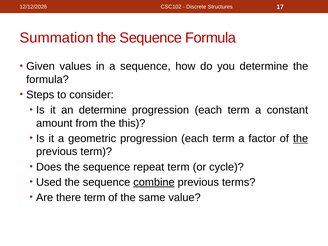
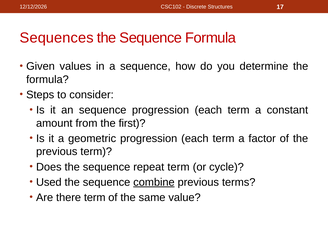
Summation: Summation -> Sequences
an determine: determine -> sequence
this: this -> first
the at (301, 139) underline: present -> none
